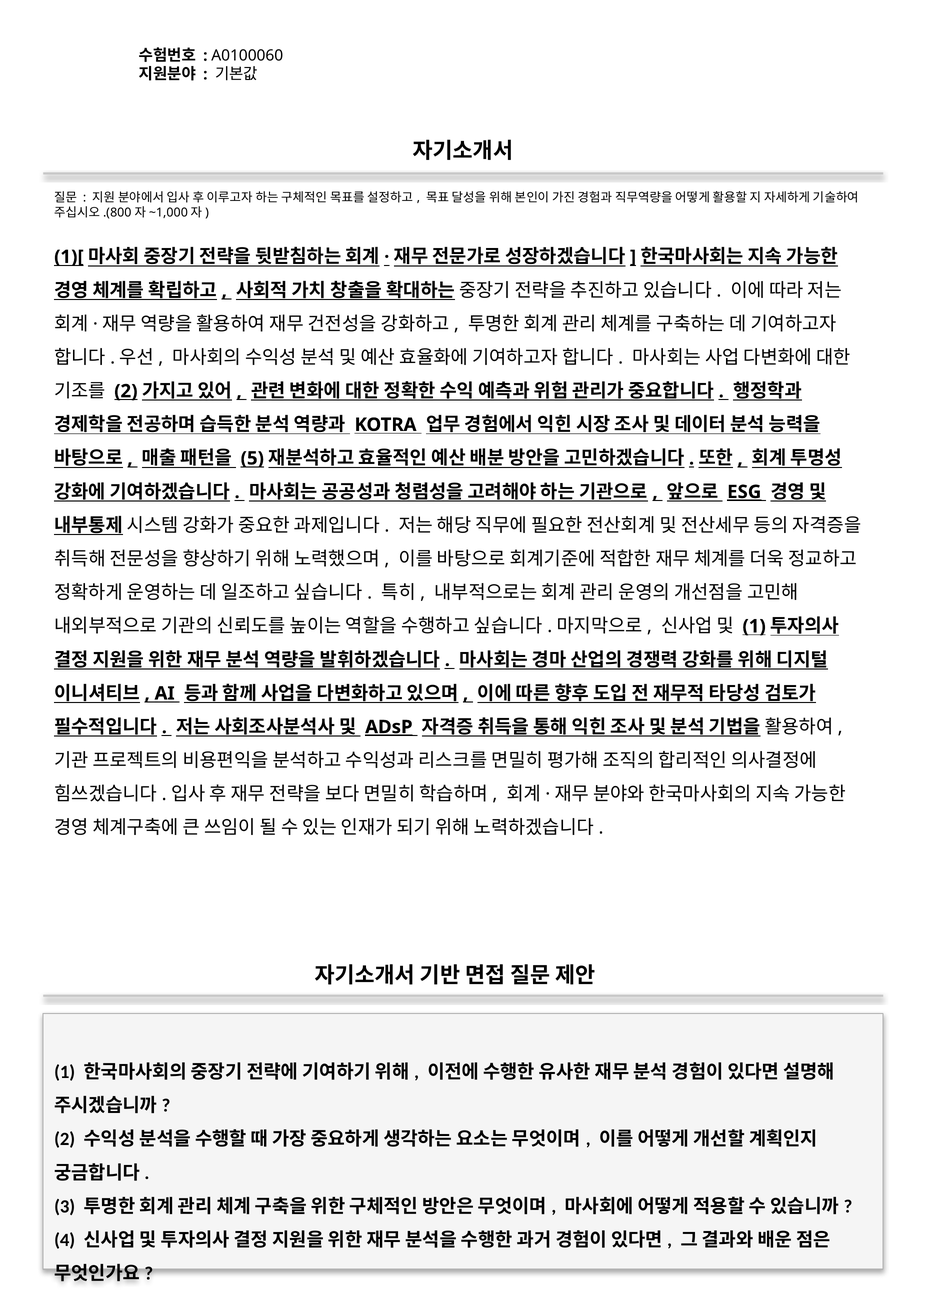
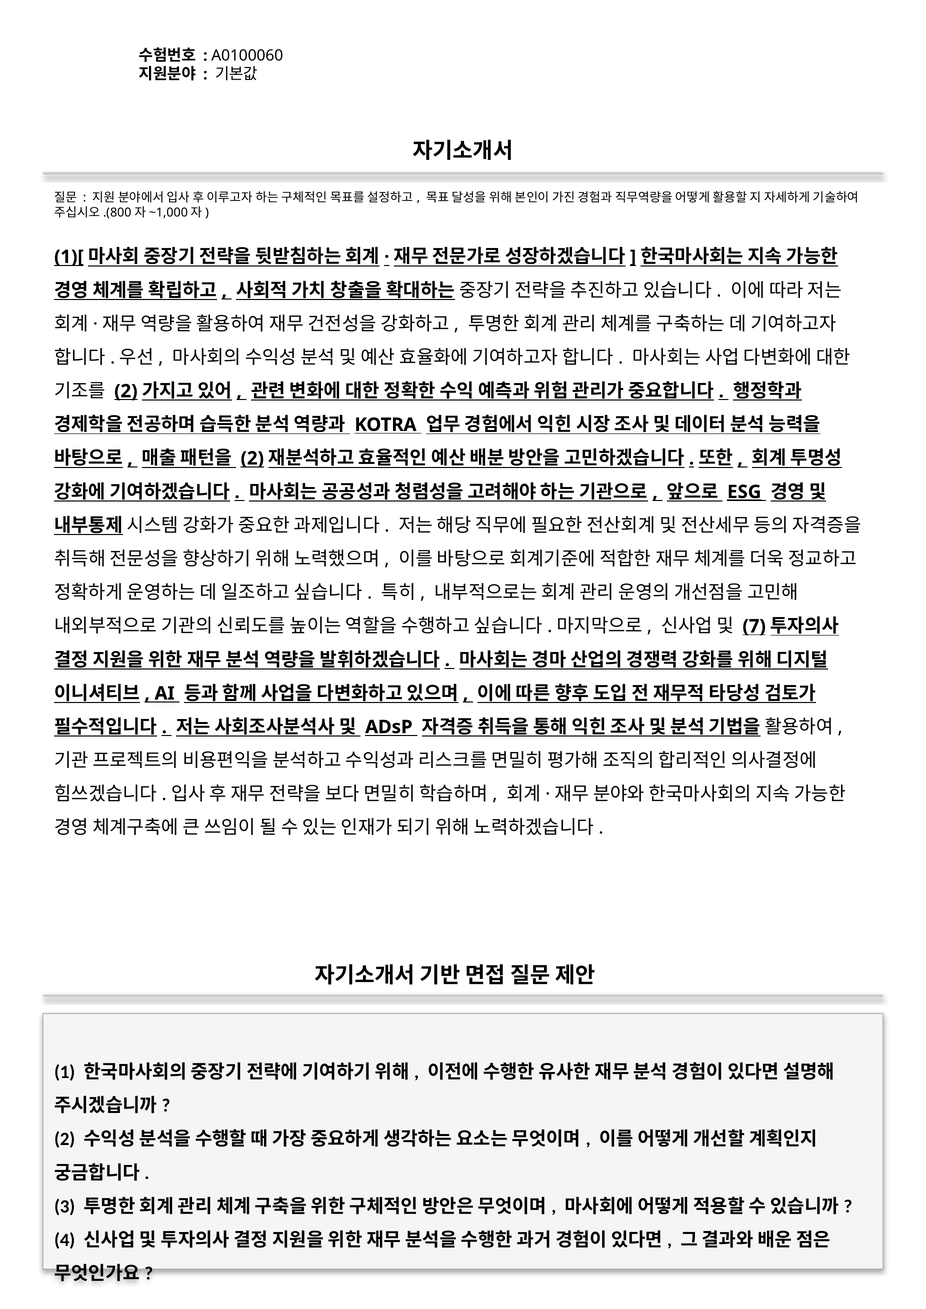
5 at (252, 459): 5 -> 2
1 at (754, 627): 1 -> 7
ADsP underline: present -> none
